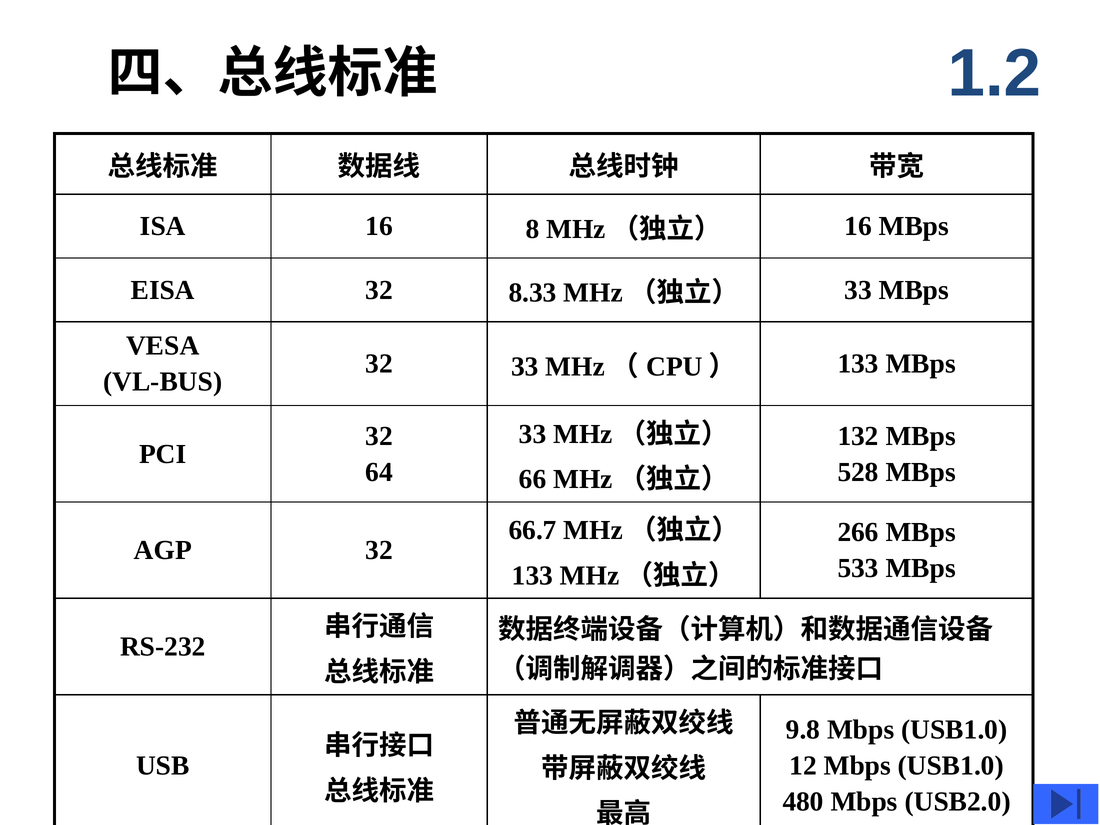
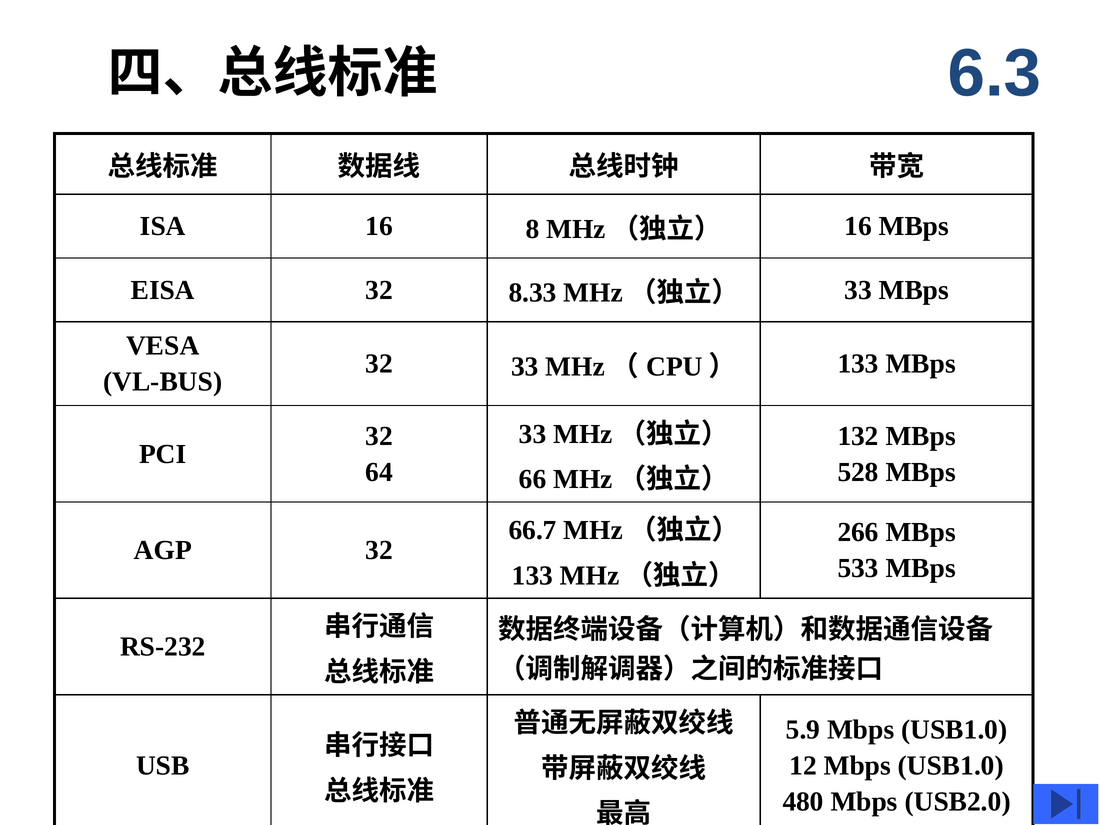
1.2: 1.2 -> 6.3
9.8: 9.8 -> 5.9
